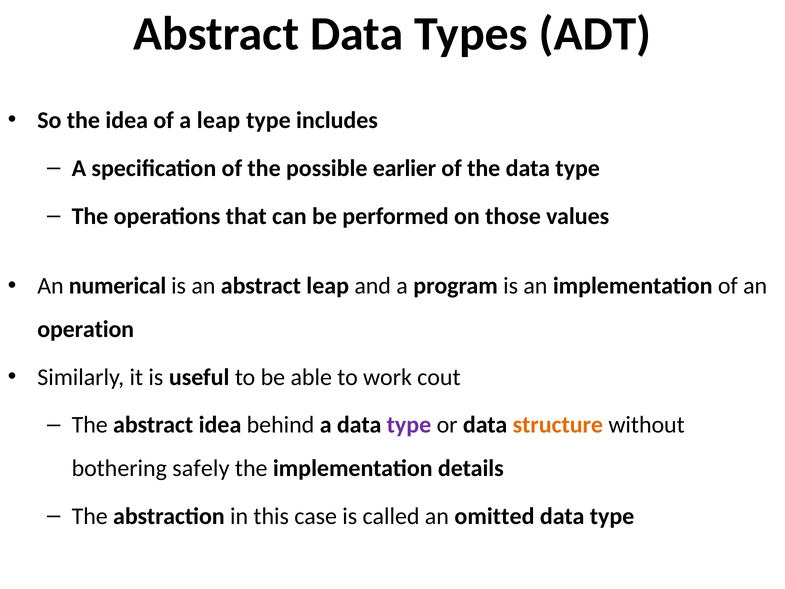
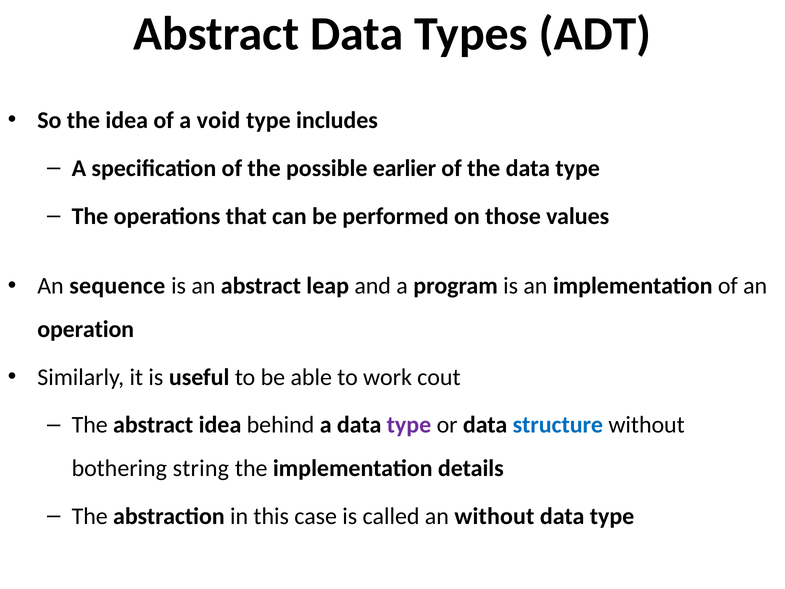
a leap: leap -> void
numerical: numerical -> sequence
structure colour: orange -> blue
safely: safely -> string
an omitted: omitted -> without
